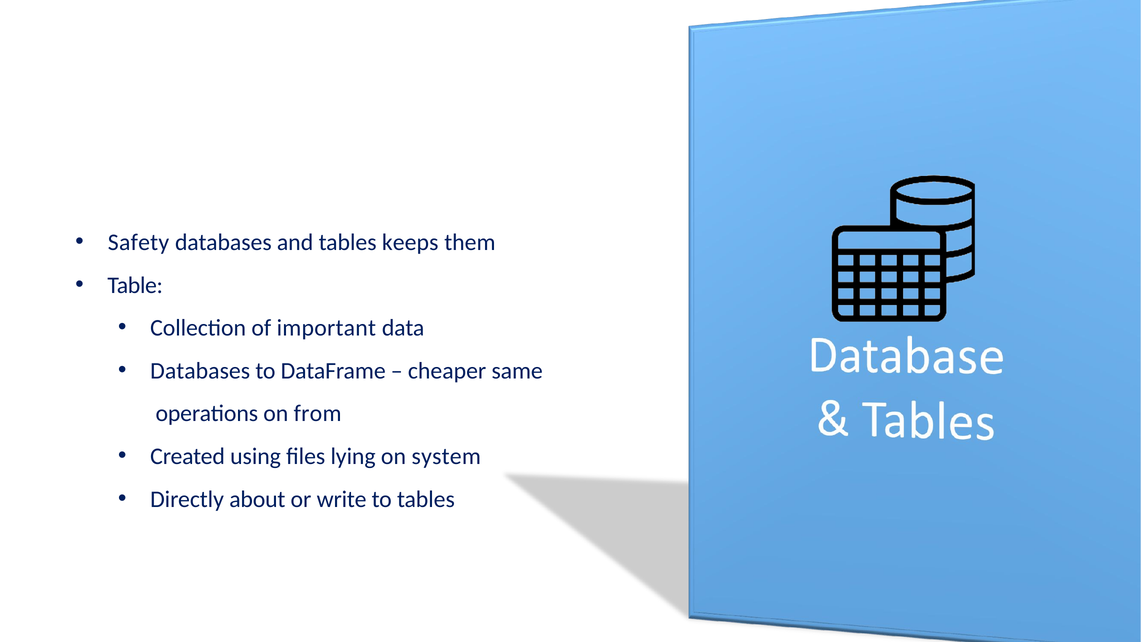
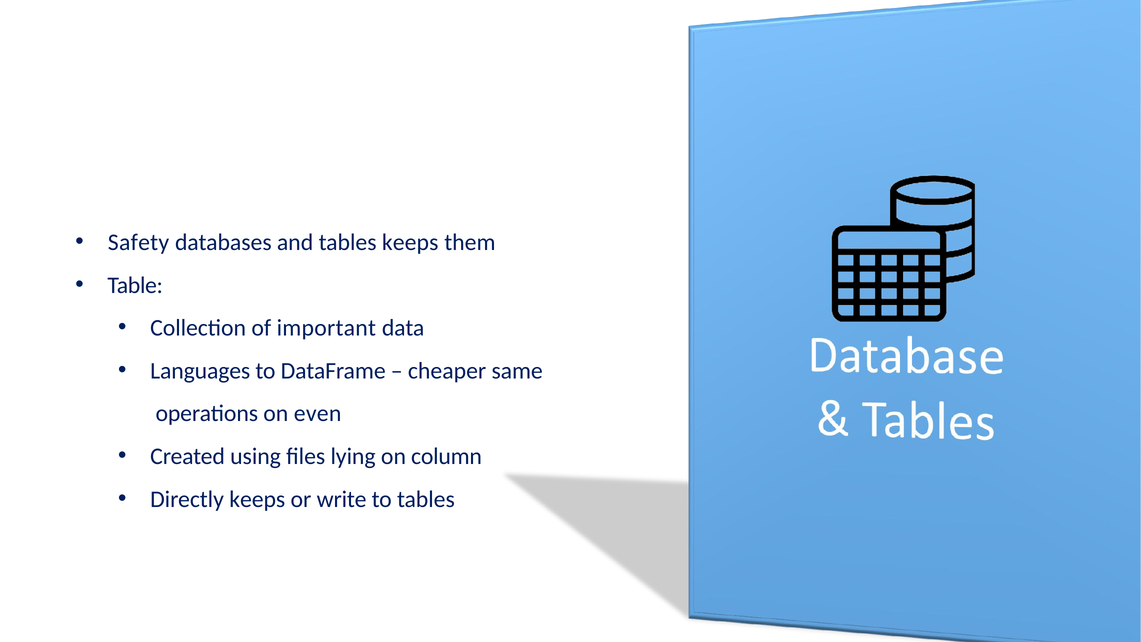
Databases at (200, 371): Databases -> Languages
from: from -> even
system: system -> column
Directly about: about -> keeps
